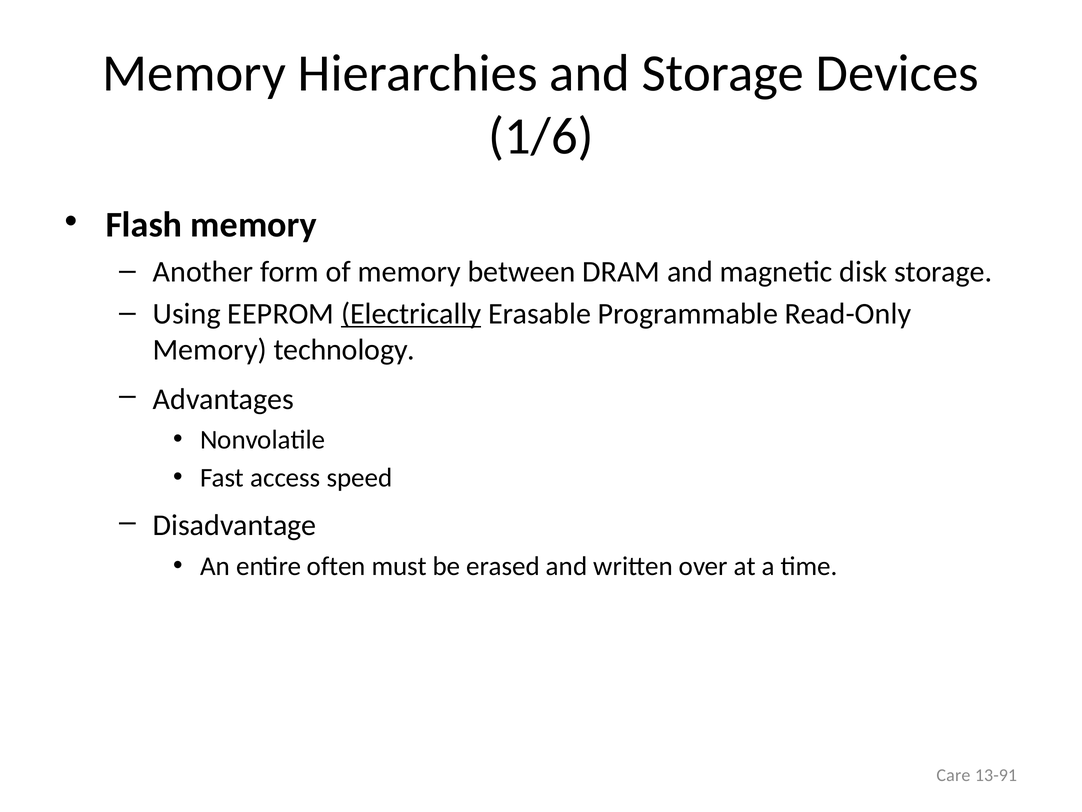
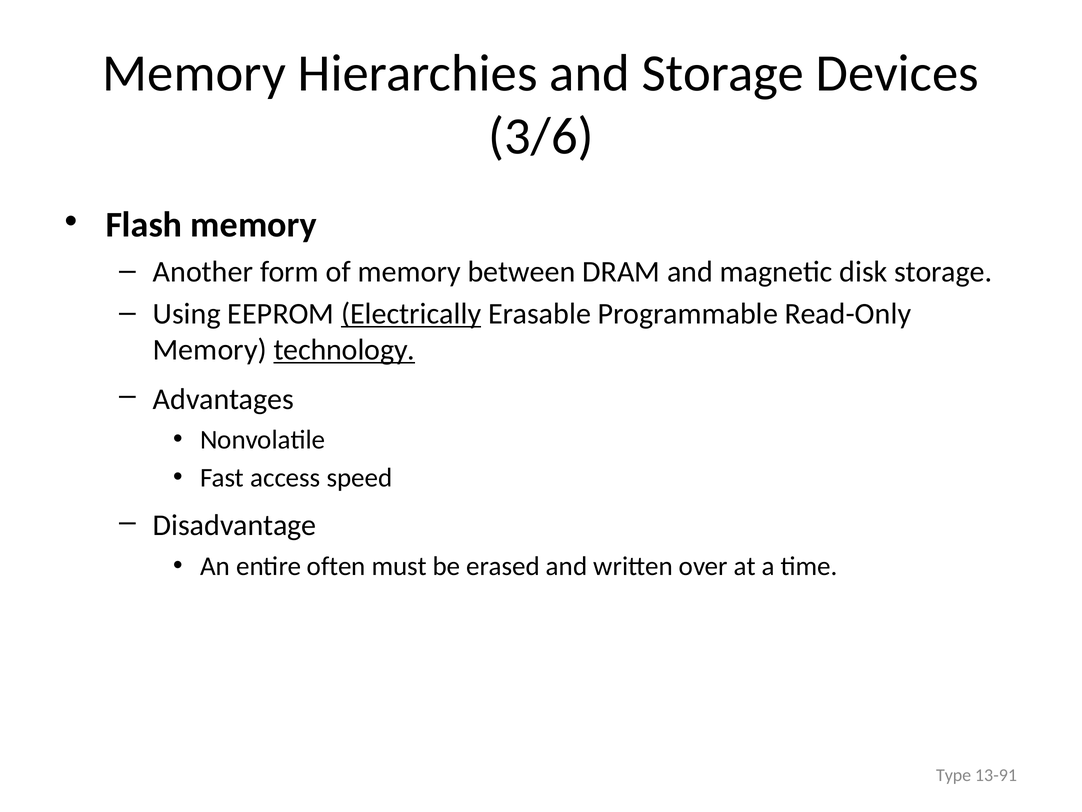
1/6: 1/6 -> 3/6
technology underline: none -> present
Care: Care -> Type
